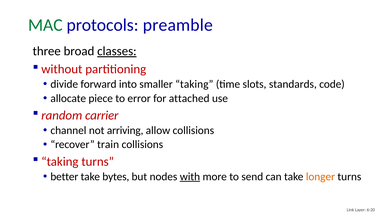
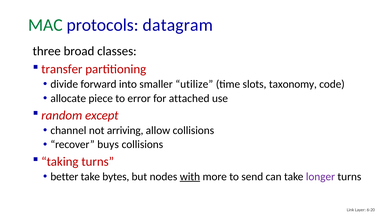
preamble: preamble -> datagram
classes underline: present -> none
without: without -> transfer
smaller taking: taking -> utilize
standards: standards -> taxonomy
carrier: carrier -> except
train: train -> buys
longer colour: orange -> purple
